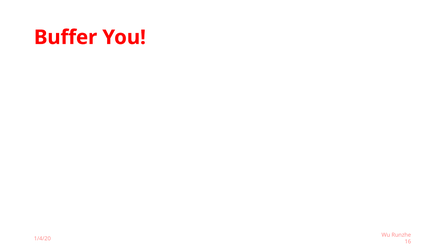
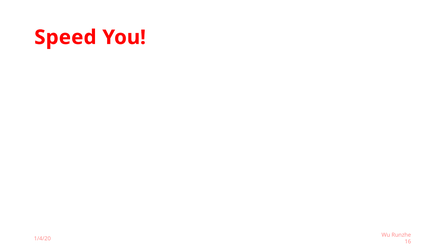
Buffer: Buffer -> Speed
